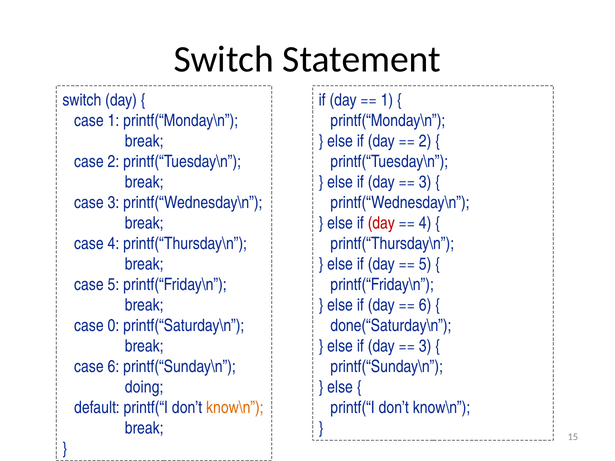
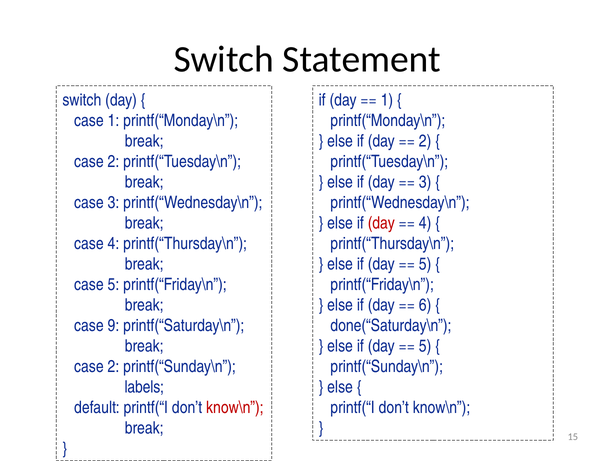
0: 0 -> 9
3 at (425, 346): 3 -> 5
6 at (113, 367): 6 -> 2
doing: doing -> labels
know\n at (235, 408) colour: orange -> red
